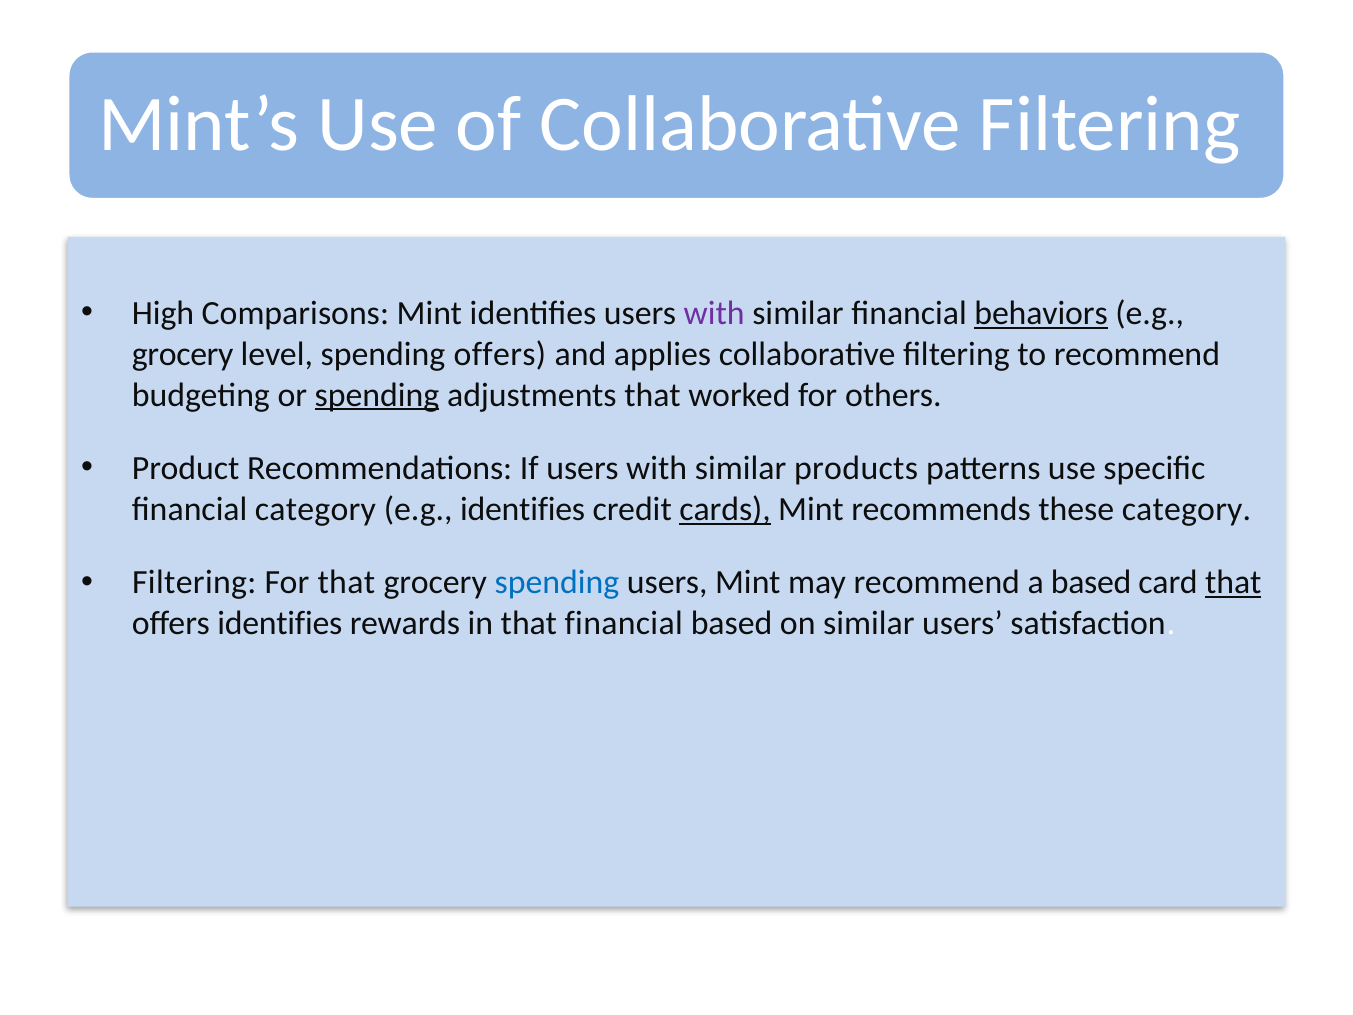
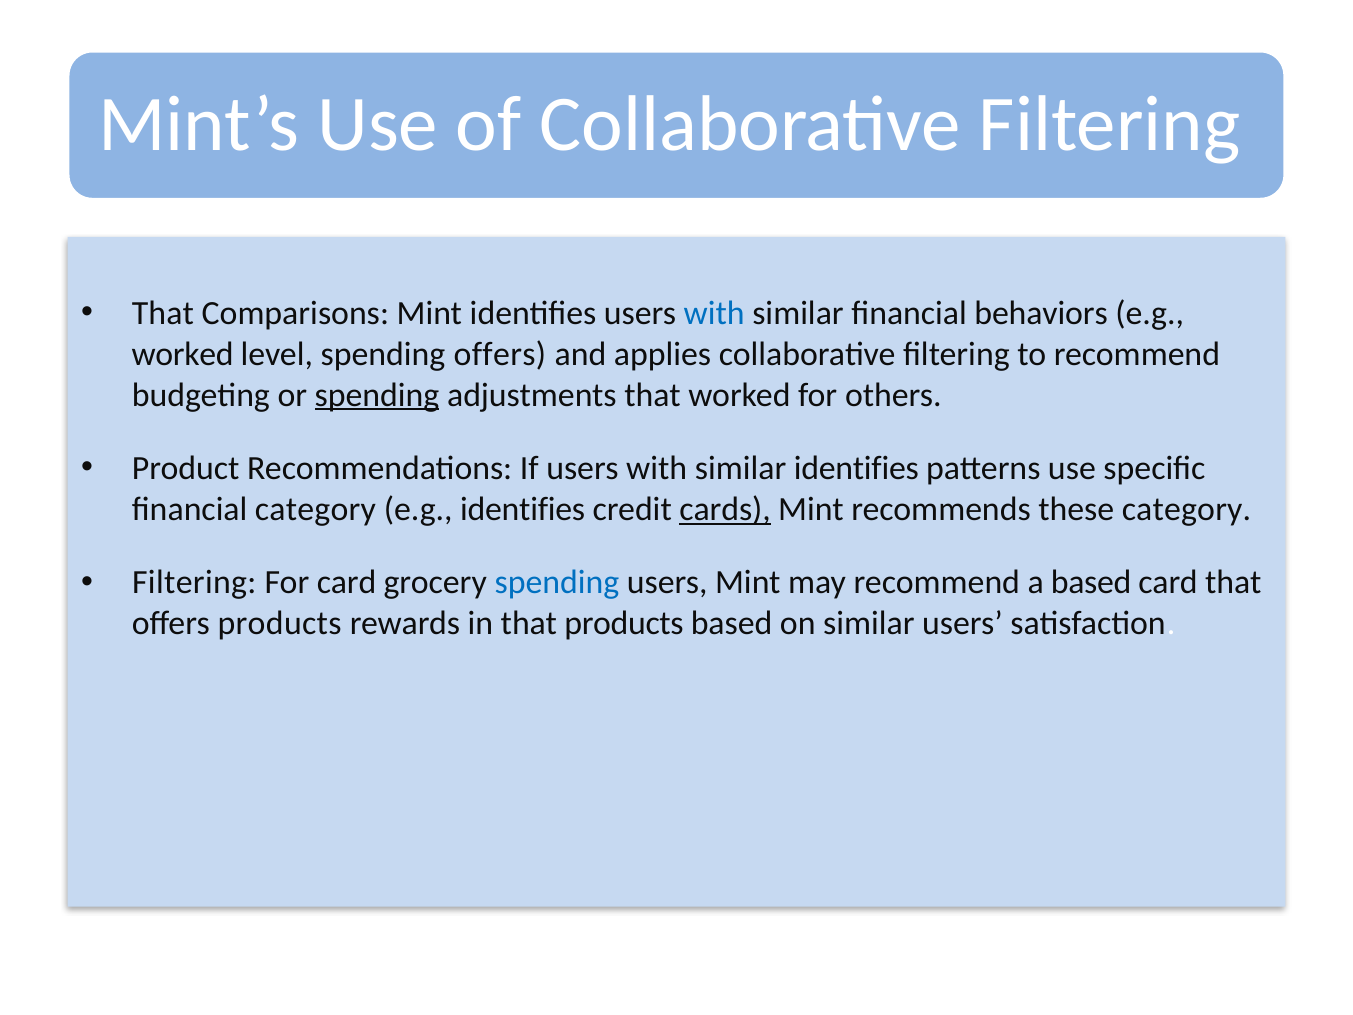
High at (163, 314): High -> That
with at (714, 314) colour: purple -> blue
behaviors underline: present -> none
grocery at (183, 354): grocery -> worked
similar products: products -> identifies
For that: that -> card
that at (1233, 583) underline: present -> none
offers identifies: identifies -> products
that financial: financial -> products
